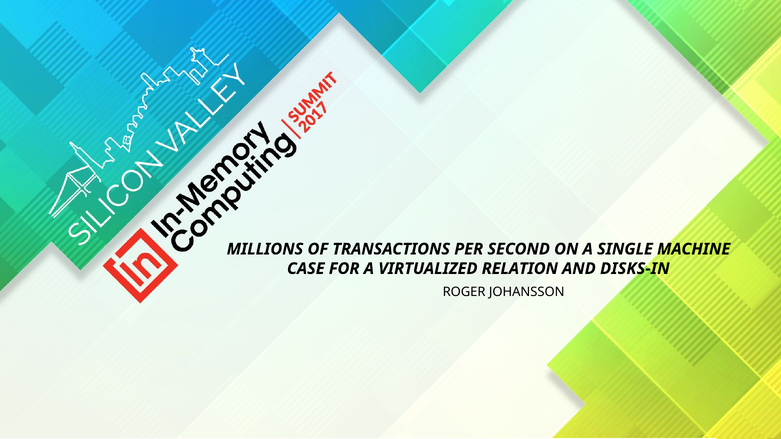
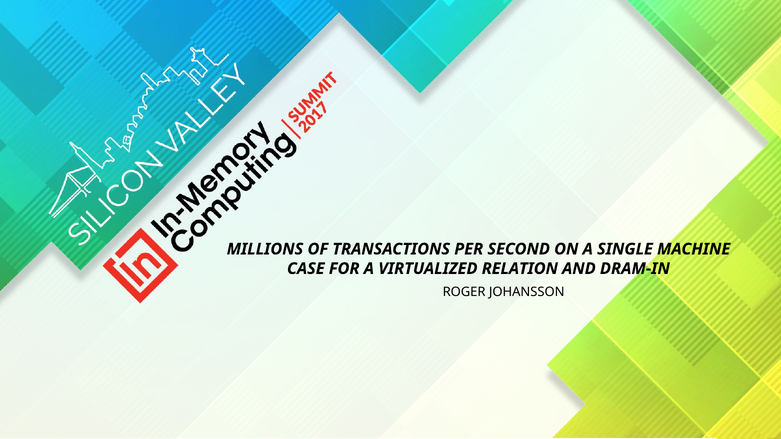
DISKS-IN: DISKS-IN -> DRAM-IN
